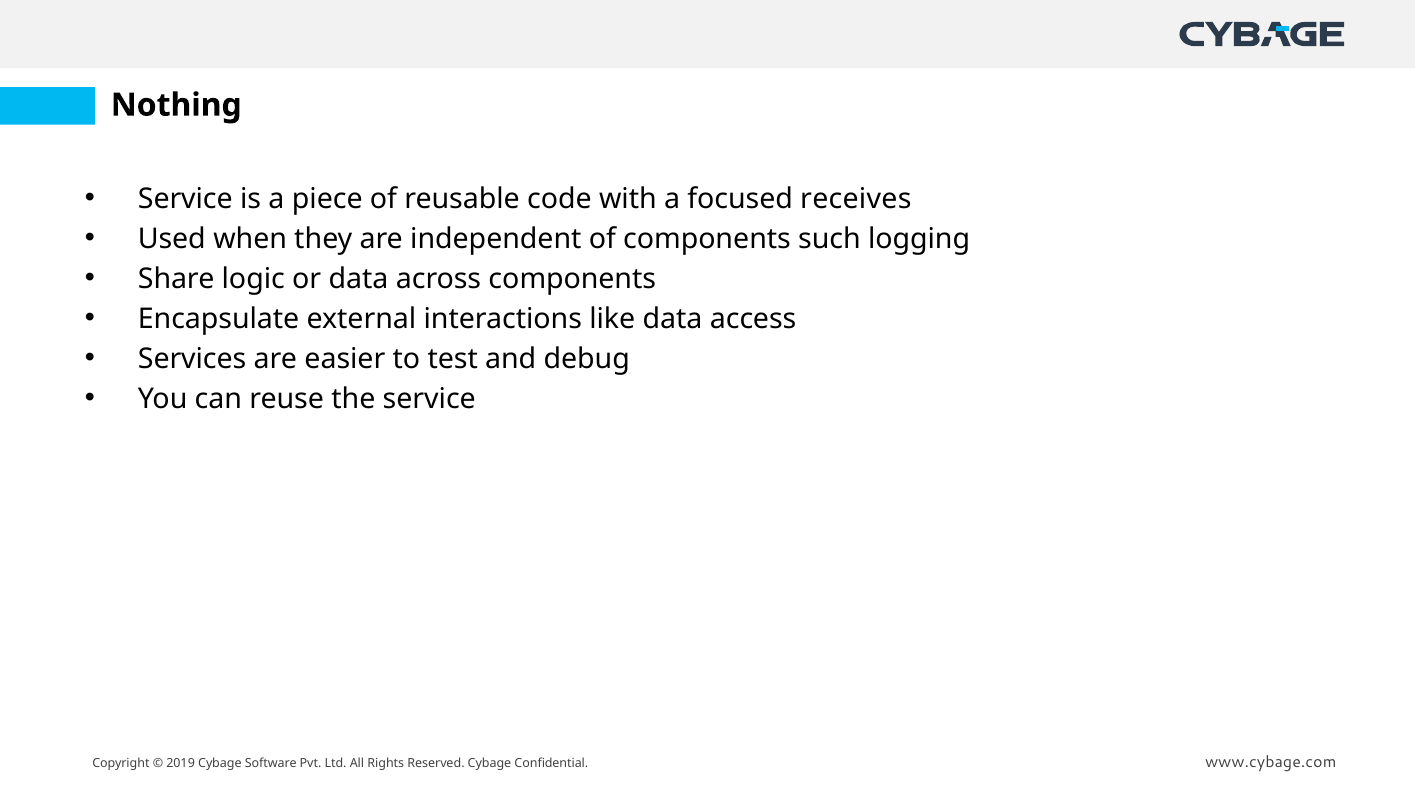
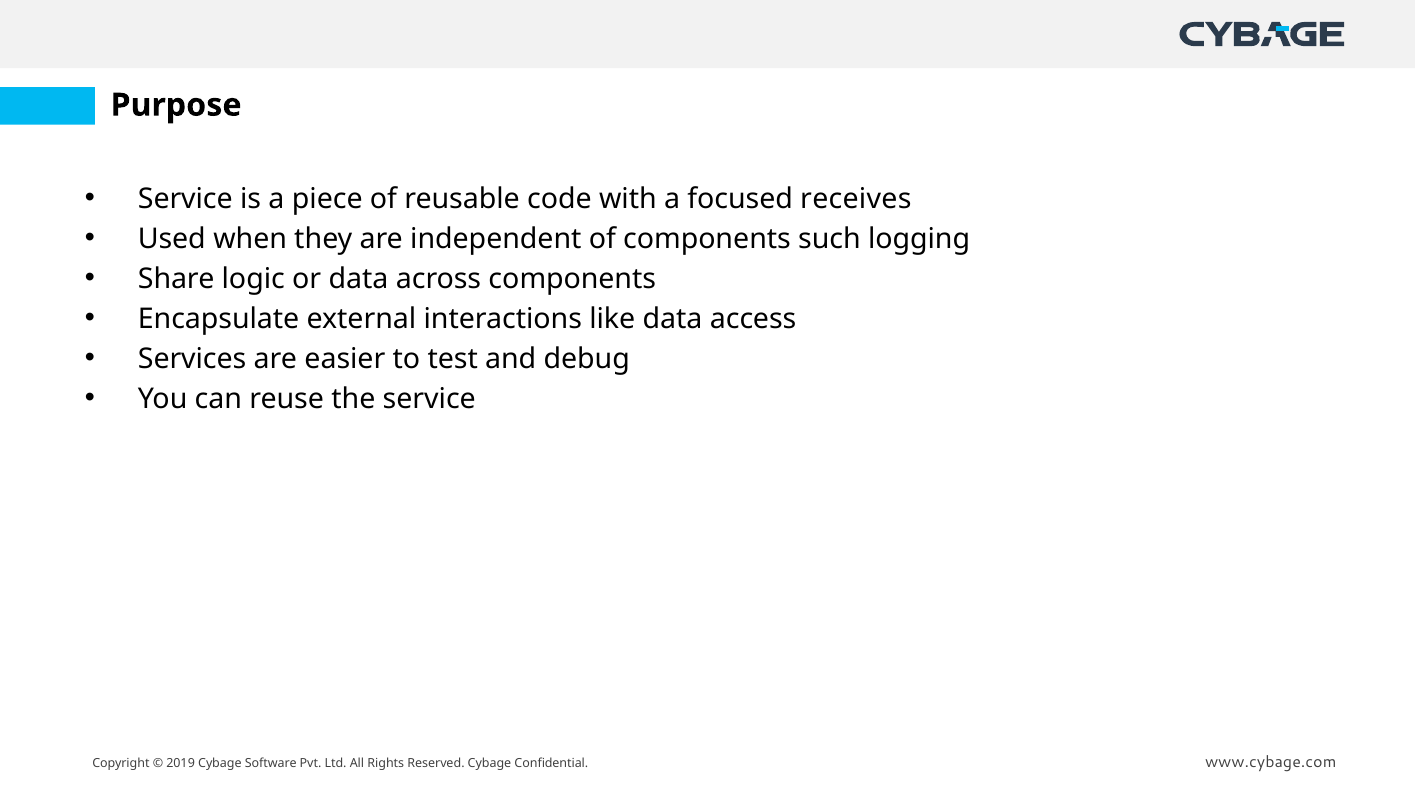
Nothing: Nothing -> Purpose
